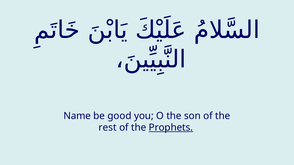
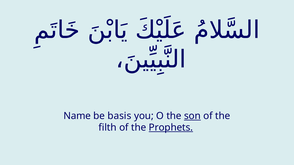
good: good -> basis
son underline: none -> present
rest: rest -> filth
